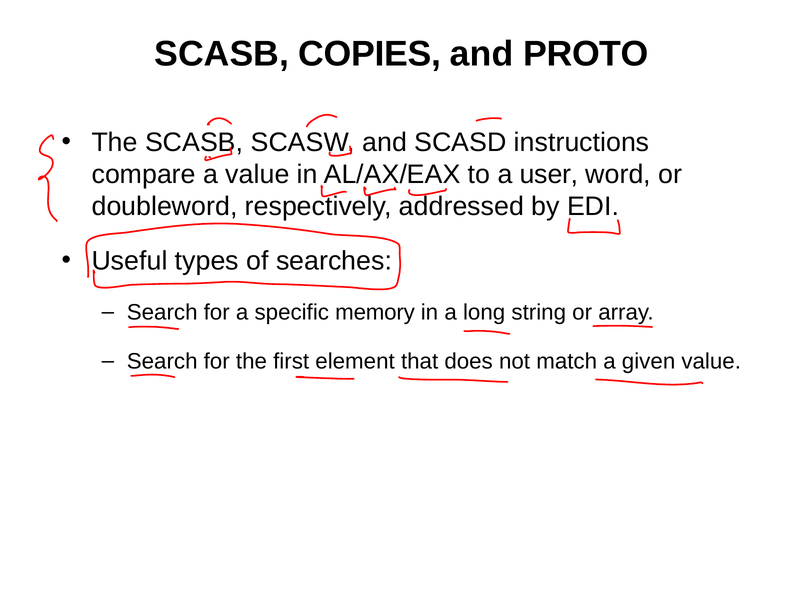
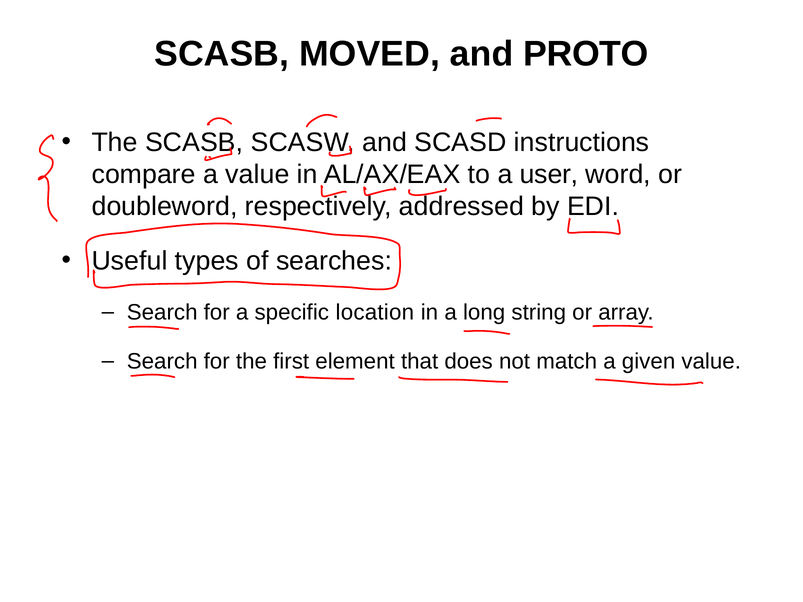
COPIES: COPIES -> MOVED
memory: memory -> location
